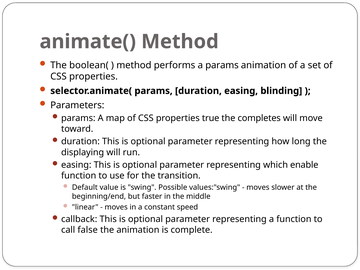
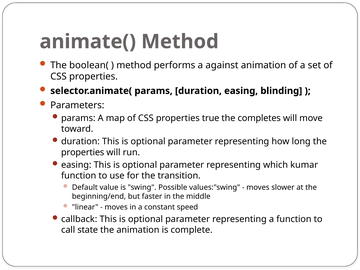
a params: params -> against
displaying at (83, 152): displaying -> properties
enable: enable -> kumar
false: false -> state
